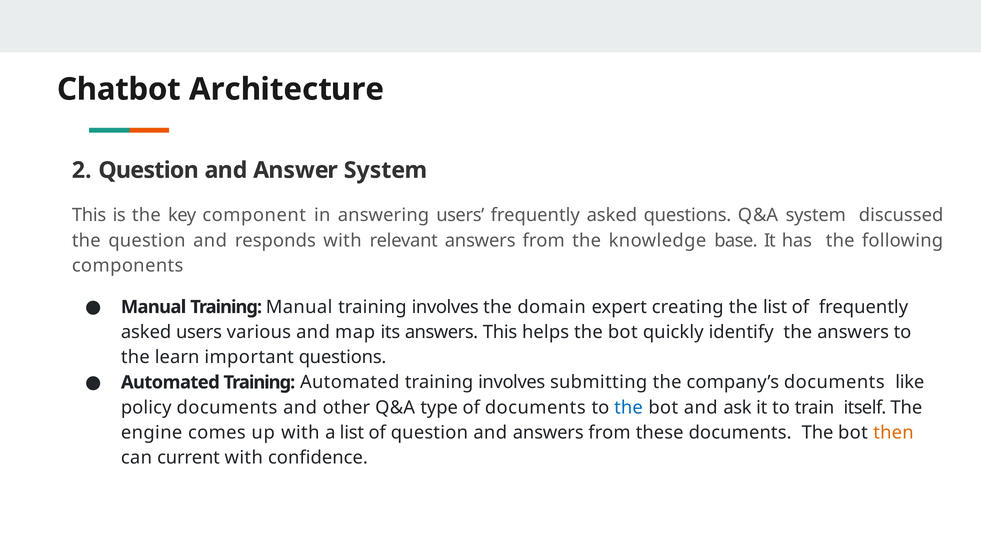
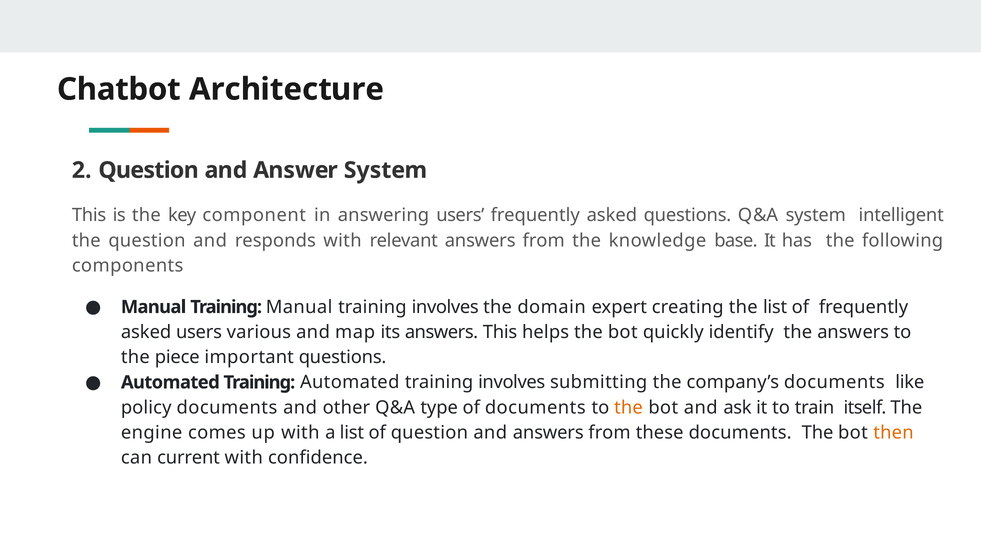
discussed: discussed -> intelligent
learn: learn -> piece
the at (629, 407) colour: blue -> orange
